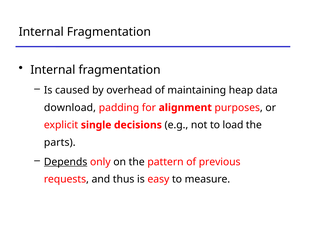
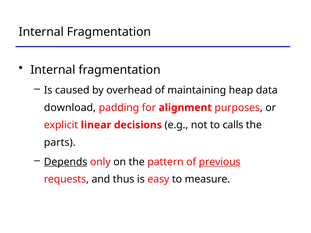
single: single -> linear
load: load -> calls
previous underline: none -> present
